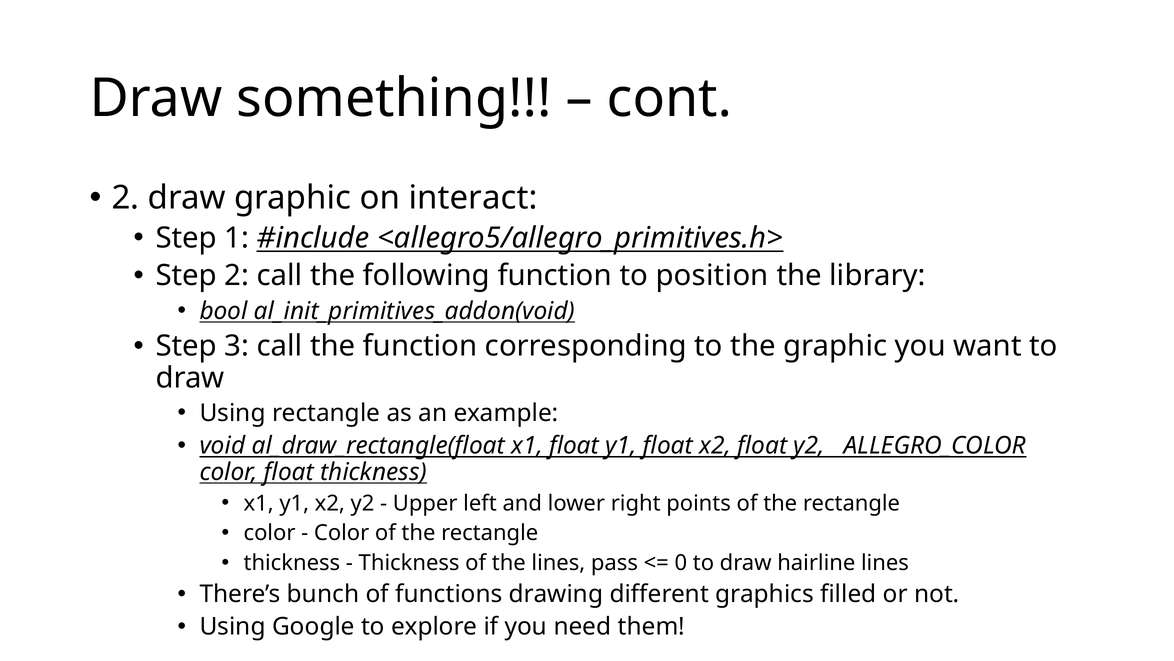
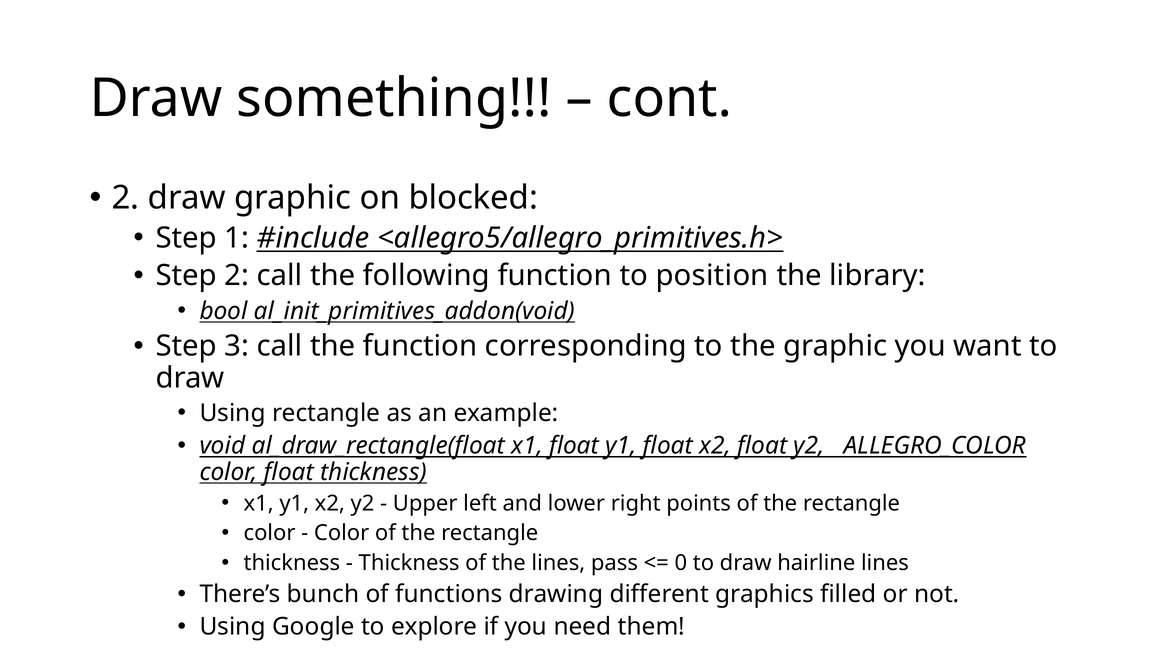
interact: interact -> blocked
